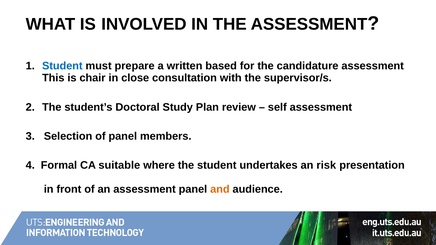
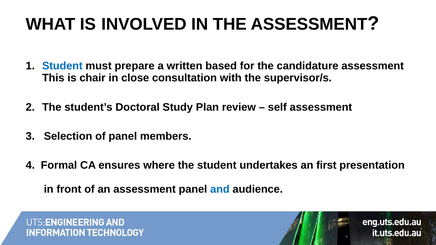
suitable: suitable -> ensures
risk: risk -> first
and colour: orange -> blue
